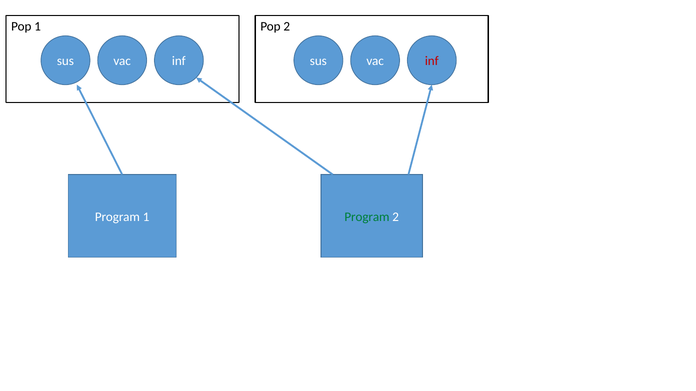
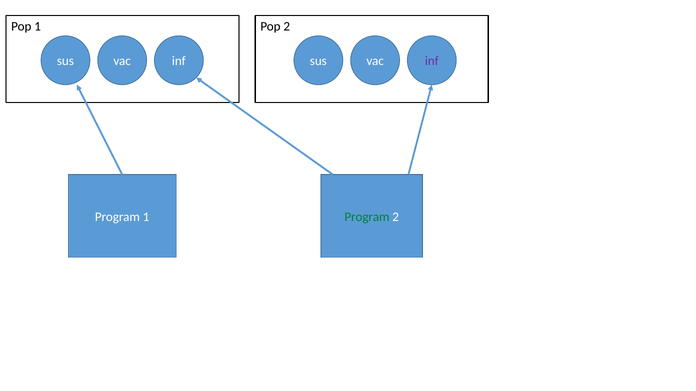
inf at (432, 61) colour: red -> purple
